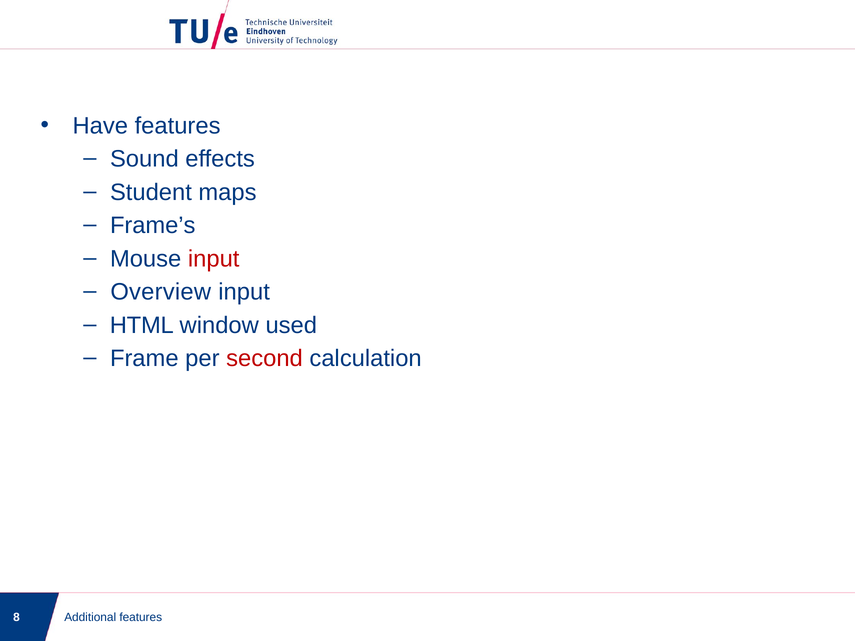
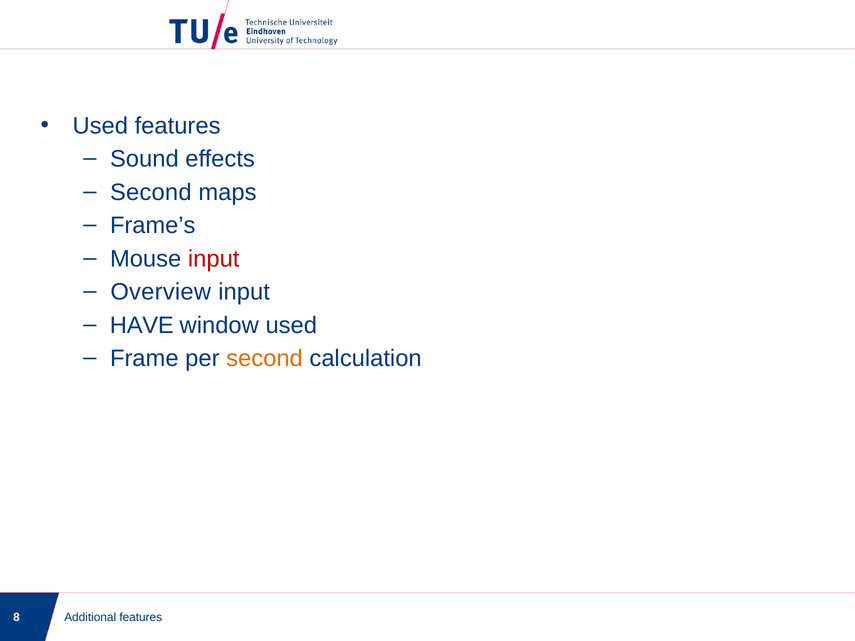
Have at (100, 126): Have -> Used
Student at (151, 192): Student -> Second
HTML: HTML -> HAVE
second at (264, 359) colour: red -> orange
